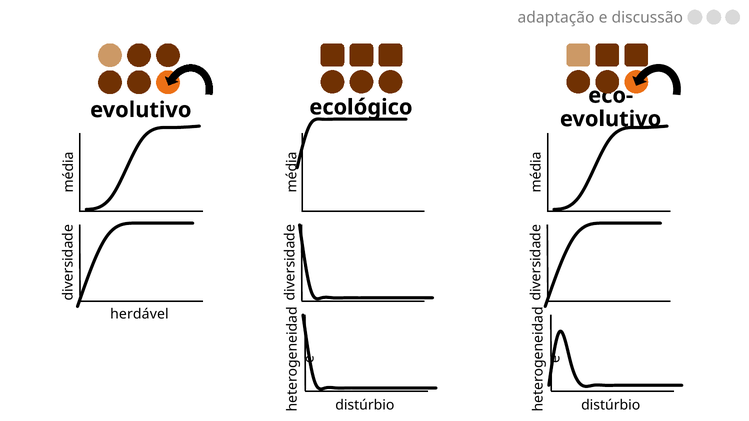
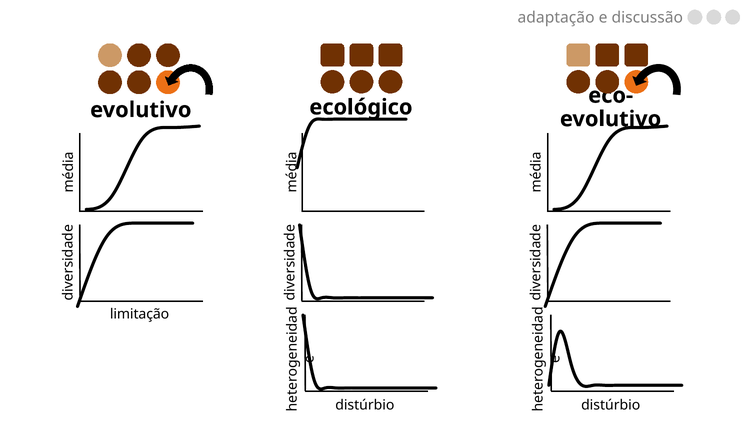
herdável: herdável -> limitação
